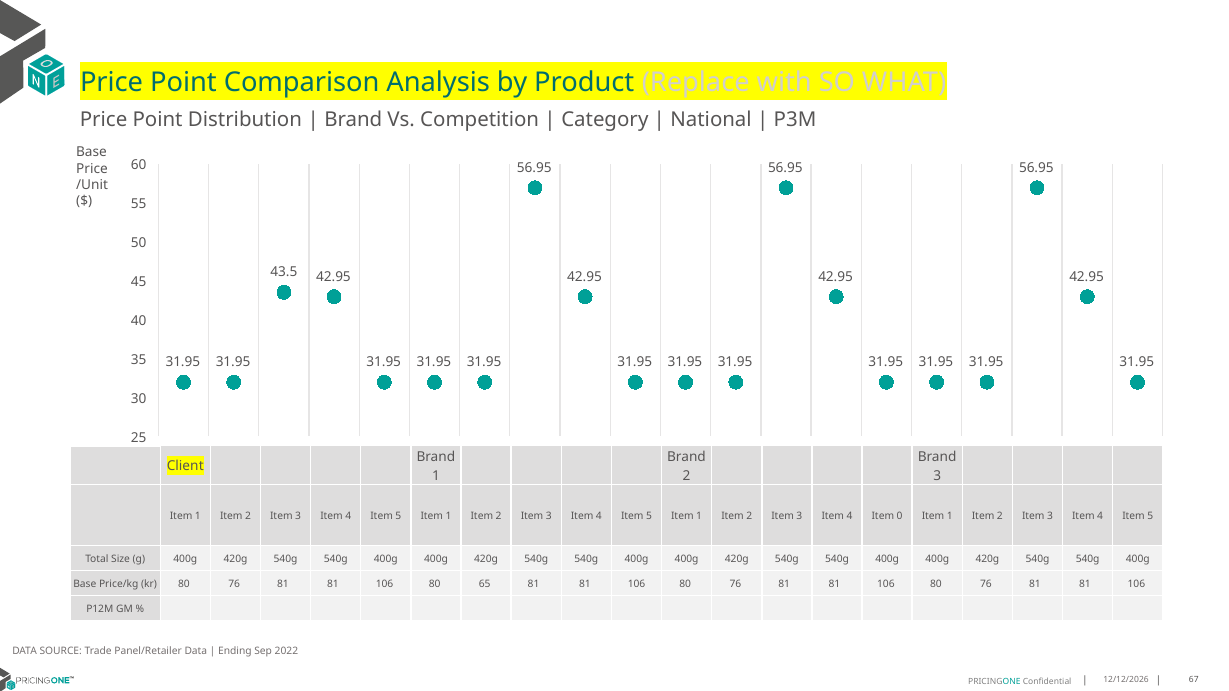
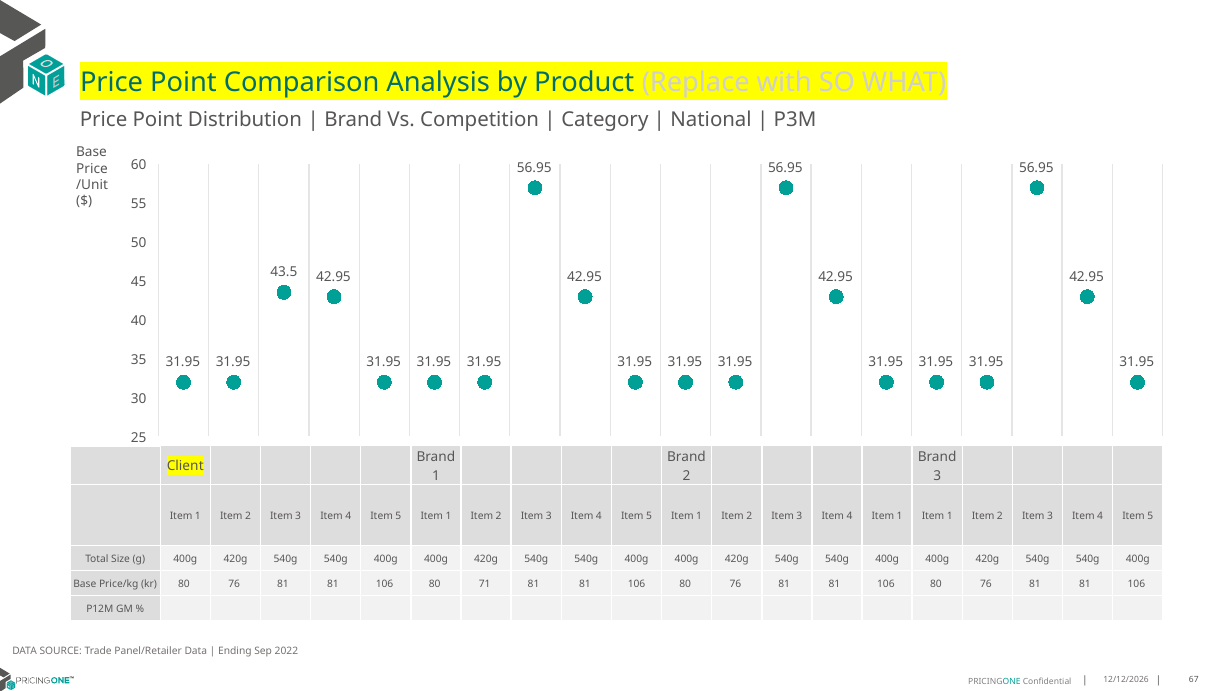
4 Item 0: 0 -> 1
65: 65 -> 71
